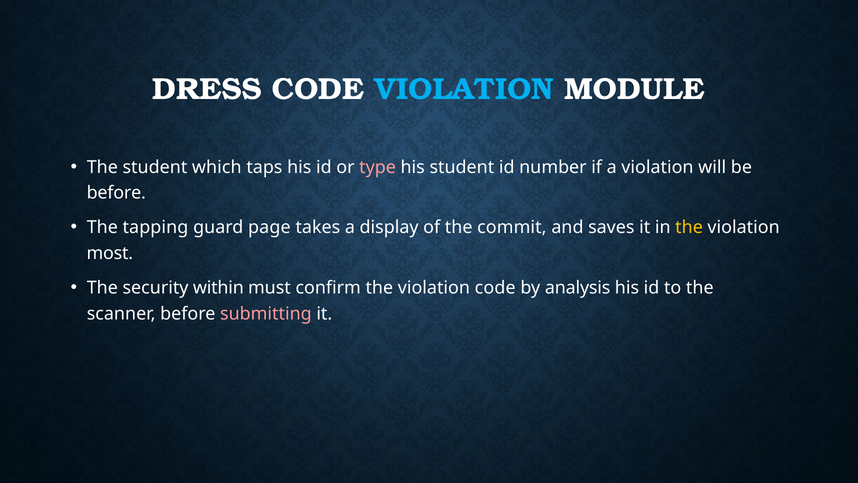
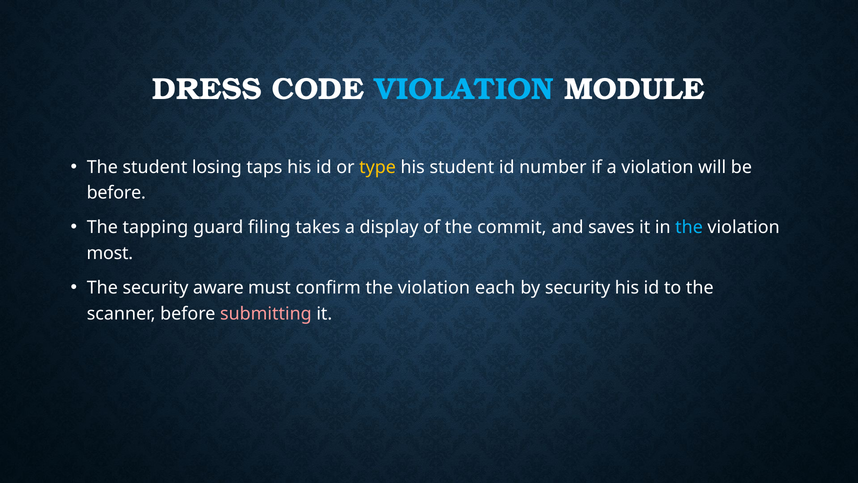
which: which -> losing
type colour: pink -> yellow
page: page -> filing
the at (689, 227) colour: yellow -> light blue
within: within -> aware
violation code: code -> each
by analysis: analysis -> security
